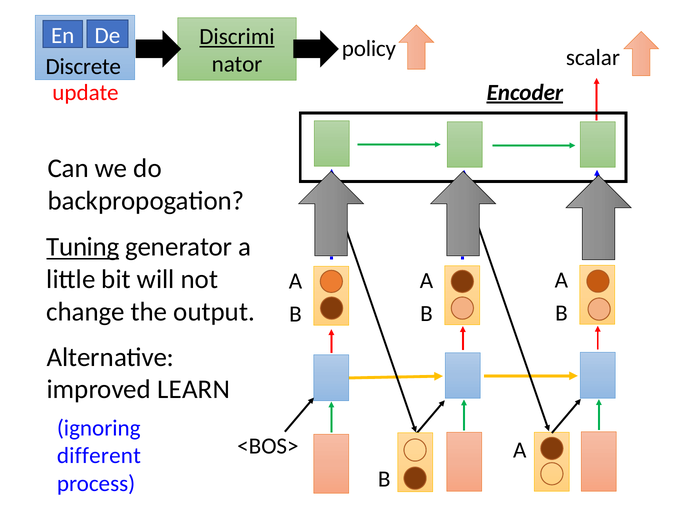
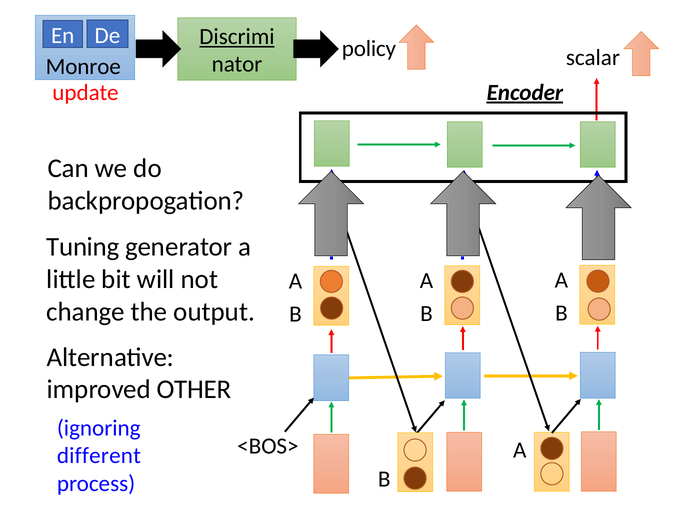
Discrete: Discrete -> Monroe
Tuning underline: present -> none
LEARN: LEARN -> OTHER
